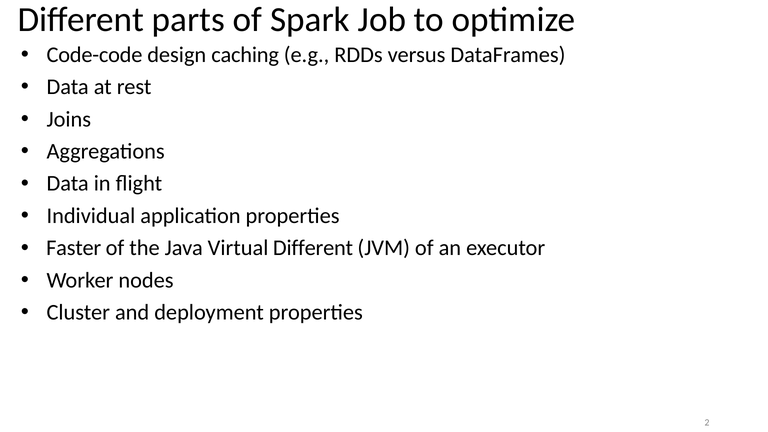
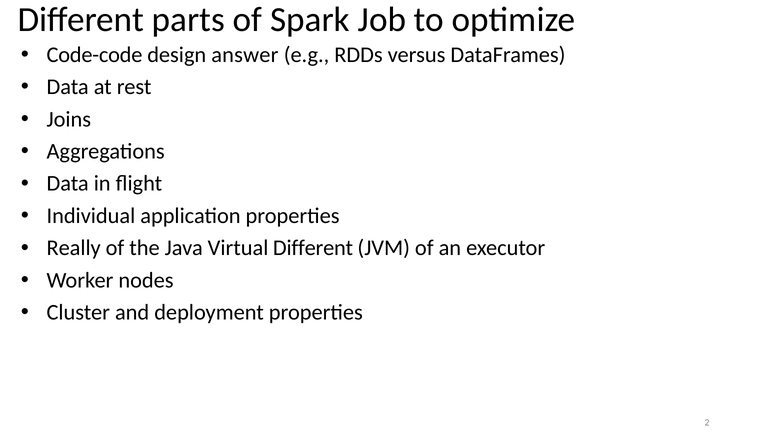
caching: caching -> answer
Faster: Faster -> Really
